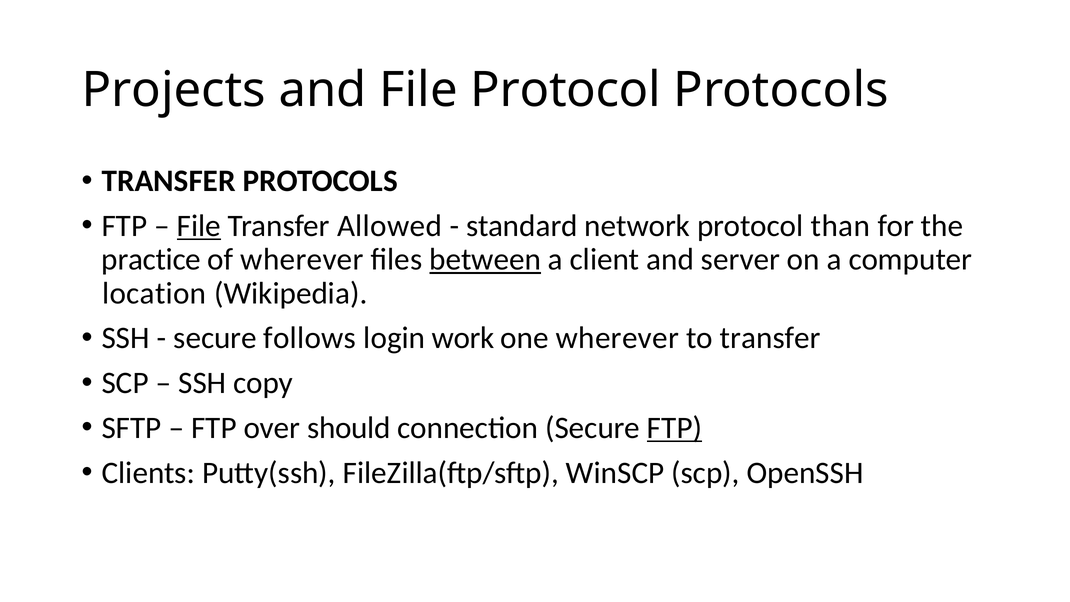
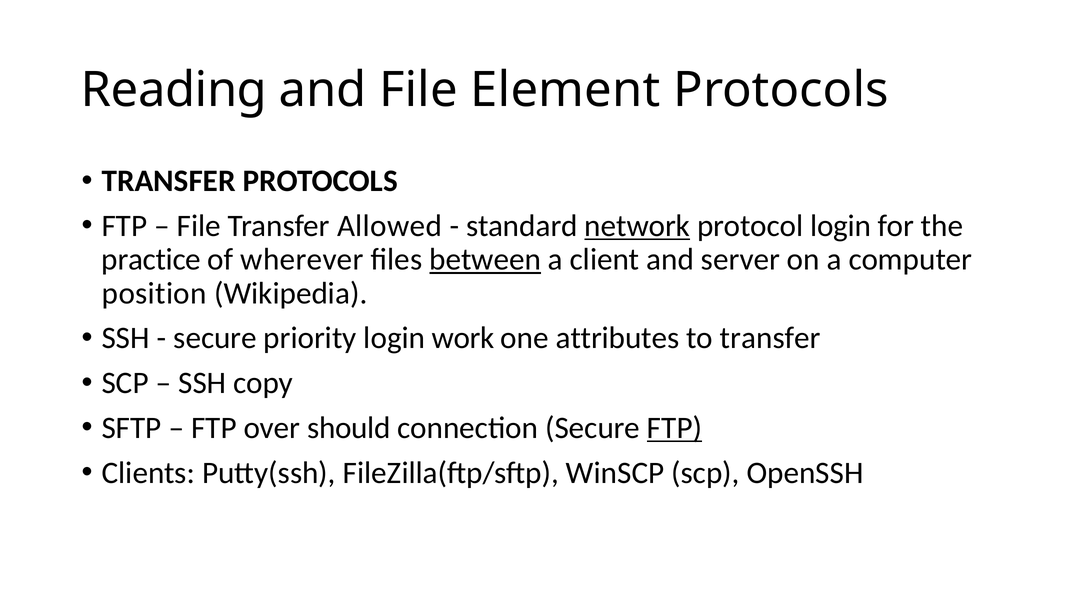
Projects: Projects -> Reading
File Protocol: Protocol -> Element
File at (199, 226) underline: present -> none
network underline: none -> present
protocol than: than -> login
location: location -> position
follows: follows -> priority
one wherever: wherever -> attributes
